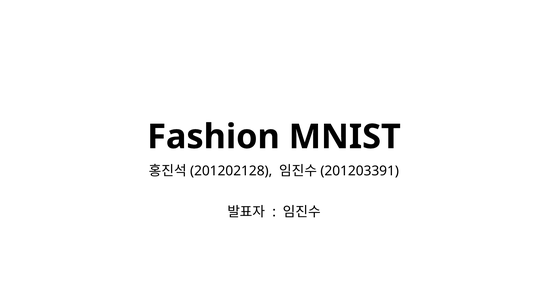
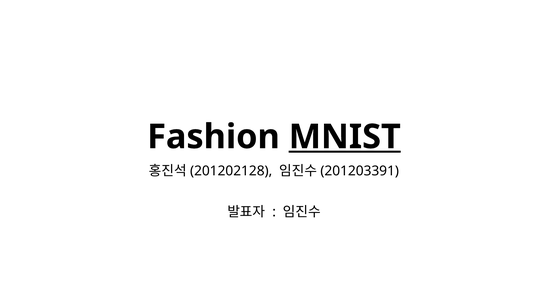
MNIST underline: none -> present
